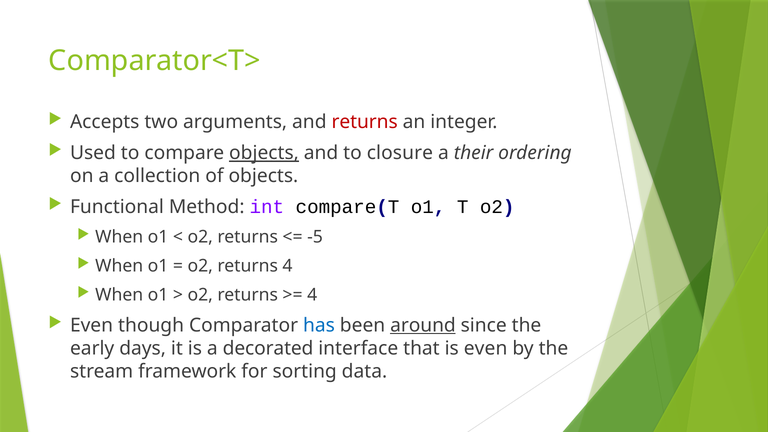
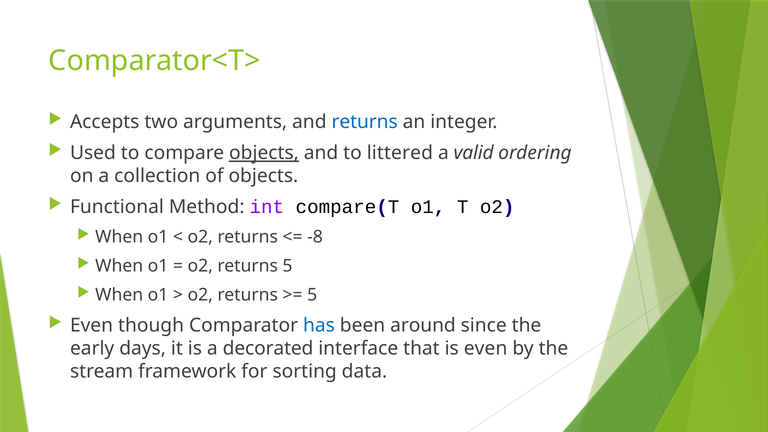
returns at (365, 122) colour: red -> blue
closure: closure -> littered
their: their -> valid
-5: -5 -> -8
returns 4: 4 -> 5
4 at (312, 295): 4 -> 5
around underline: present -> none
